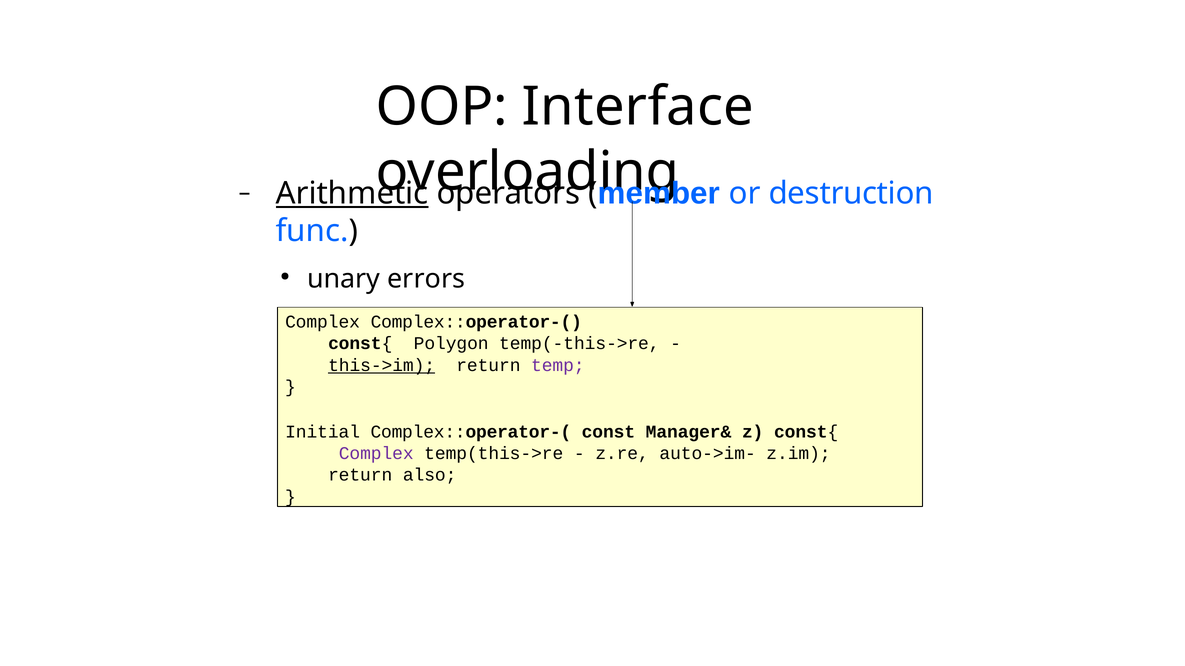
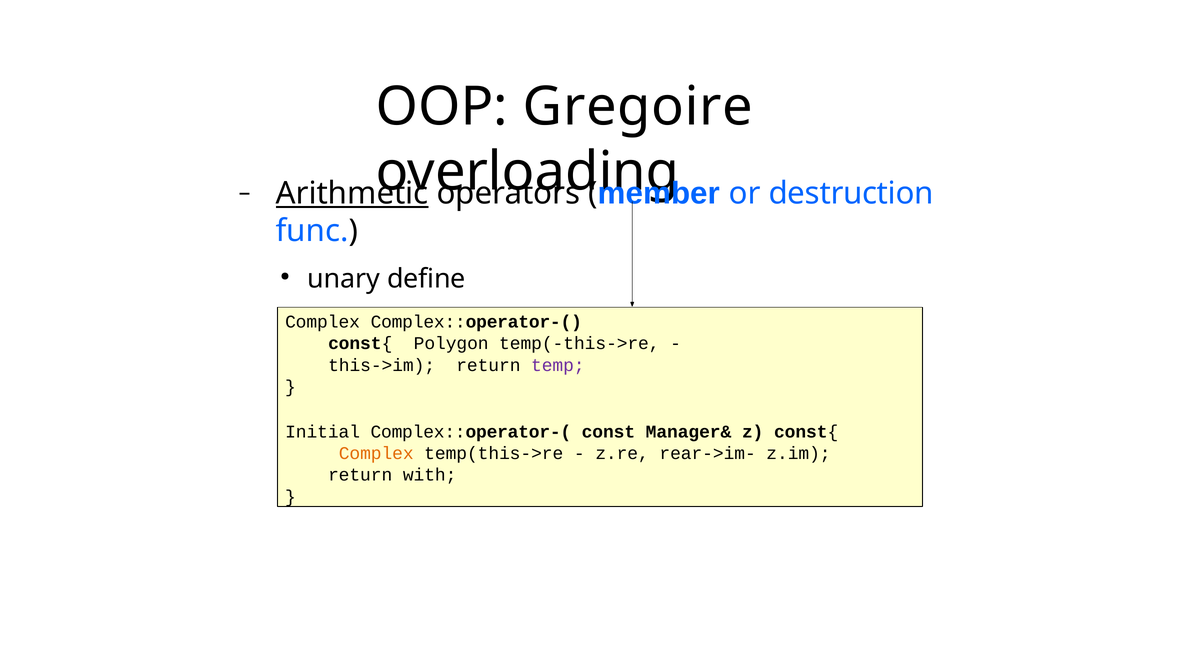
Interface: Interface -> Gregoire
errors: errors -> define
this->im underline: present -> none
Complex at (376, 454) colour: purple -> orange
auto->im-: auto->im- -> rear->im-
also: also -> with
